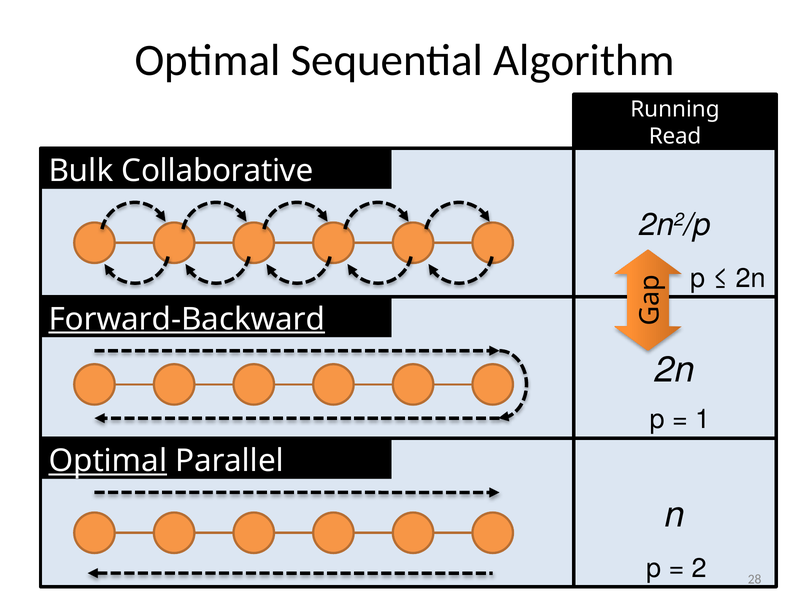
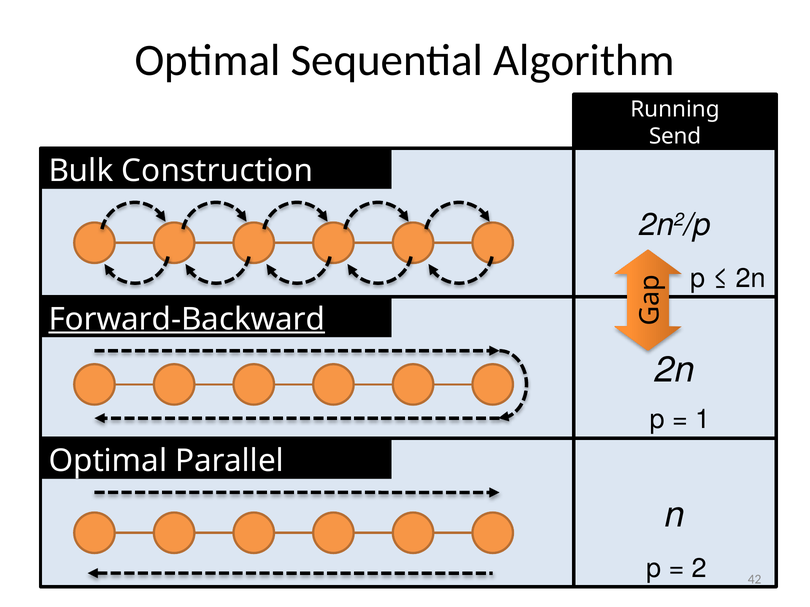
Read: Read -> Send
Collaborative: Collaborative -> Construction
Optimal at (108, 461) underline: present -> none
28: 28 -> 42
